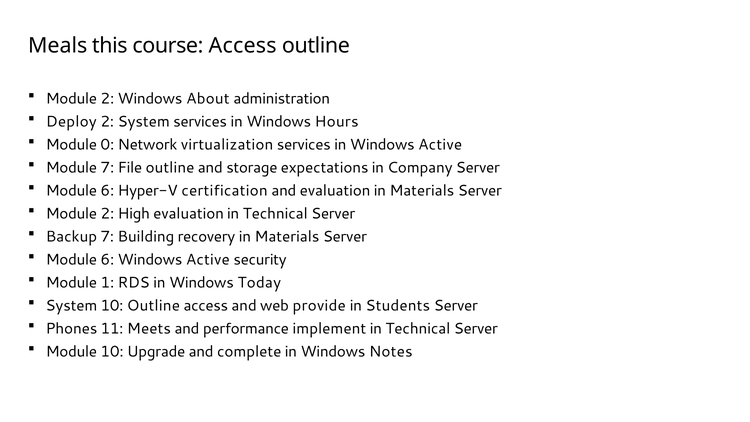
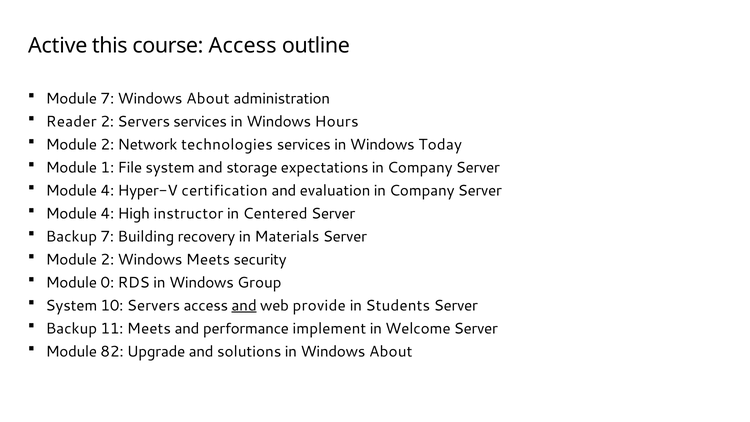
Meals: Meals -> Active
2 at (107, 98): 2 -> 7
Deploy: Deploy -> Reader
2 System: System -> Servers
0 at (107, 144): 0 -> 2
virtualization: virtualization -> technologies
in Windows Active: Active -> Today
Module 7: 7 -> 1
File outline: outline -> system
6 at (107, 190): 6 -> 4
Materials at (422, 190): Materials -> Company
2 at (107, 213): 2 -> 4
High evaluation: evaluation -> instructor
Technical at (275, 213): Technical -> Centered
6 at (107, 259): 6 -> 2
Active at (208, 259): Active -> Meets
1: 1 -> 0
Today: Today -> Group
10 Outline: Outline -> Servers
and at (244, 305) underline: none -> present
Phones at (71, 328): Phones -> Backup
Technical at (418, 328): Technical -> Welcome
Module 10: 10 -> 82
complete: complete -> solutions
in Windows Notes: Notes -> About
